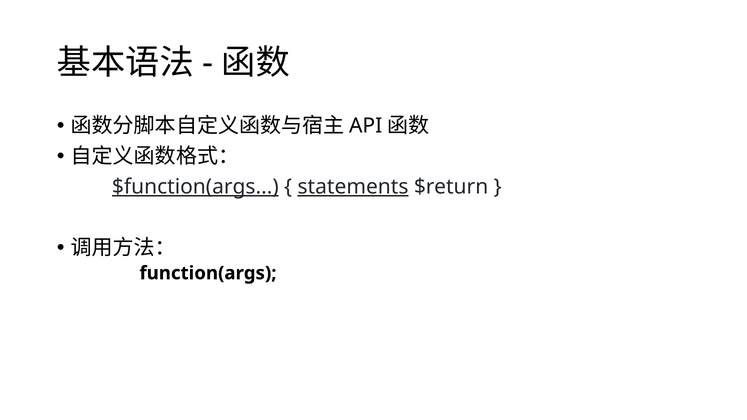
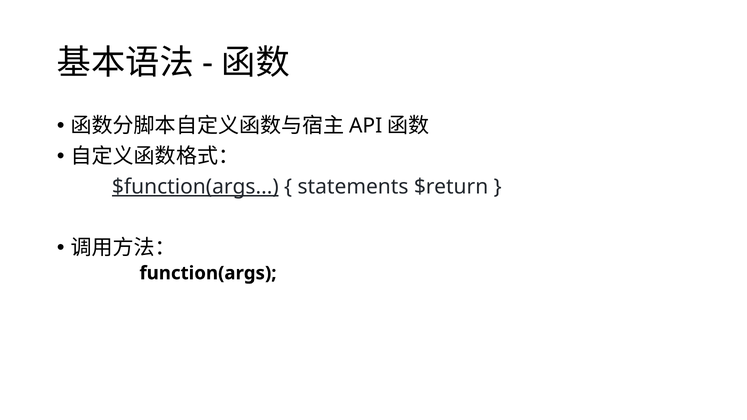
statements underline: present -> none
